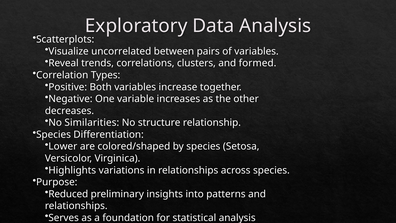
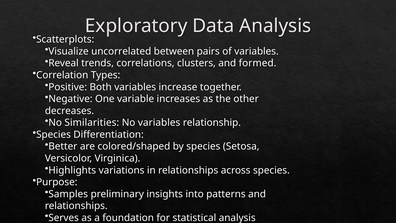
No structure: structure -> variables
Lower: Lower -> Better
Reduced: Reduced -> Samples
